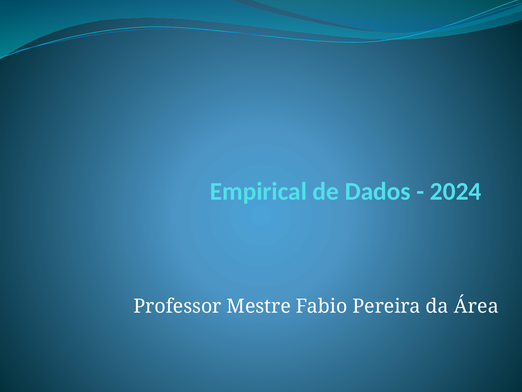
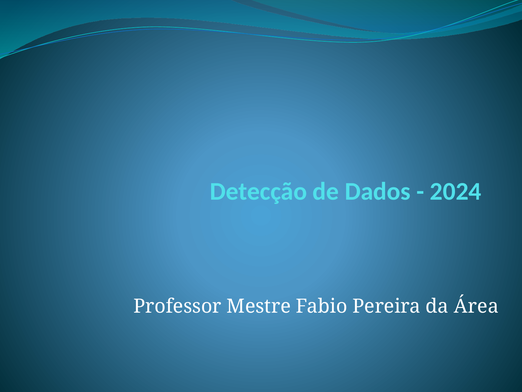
Empirical: Empirical -> Detecção
